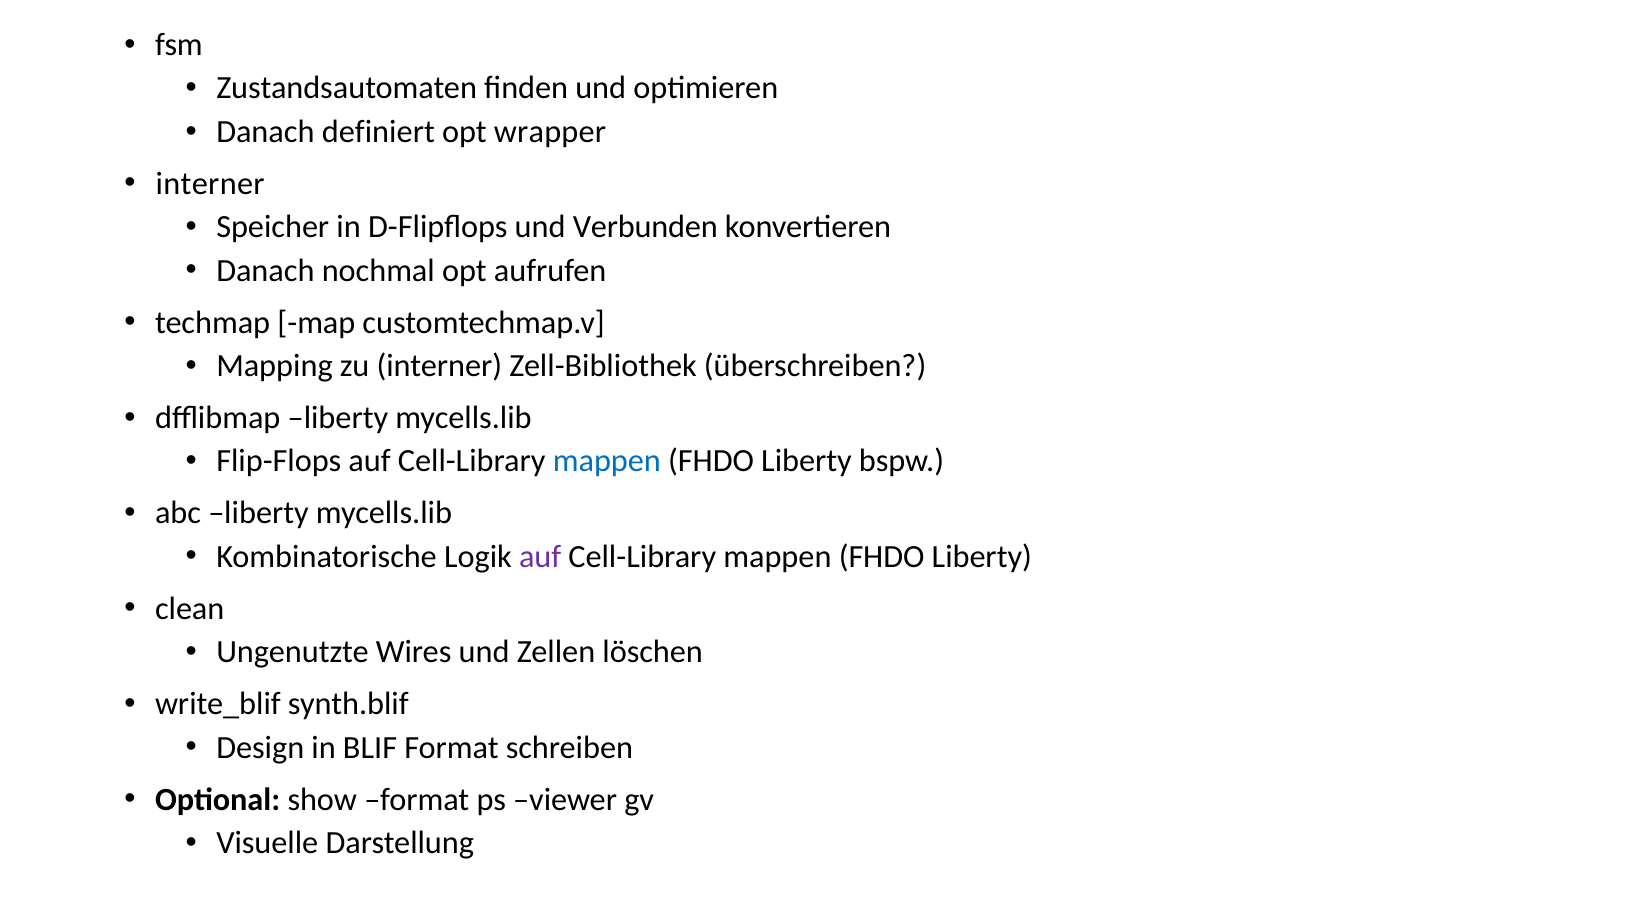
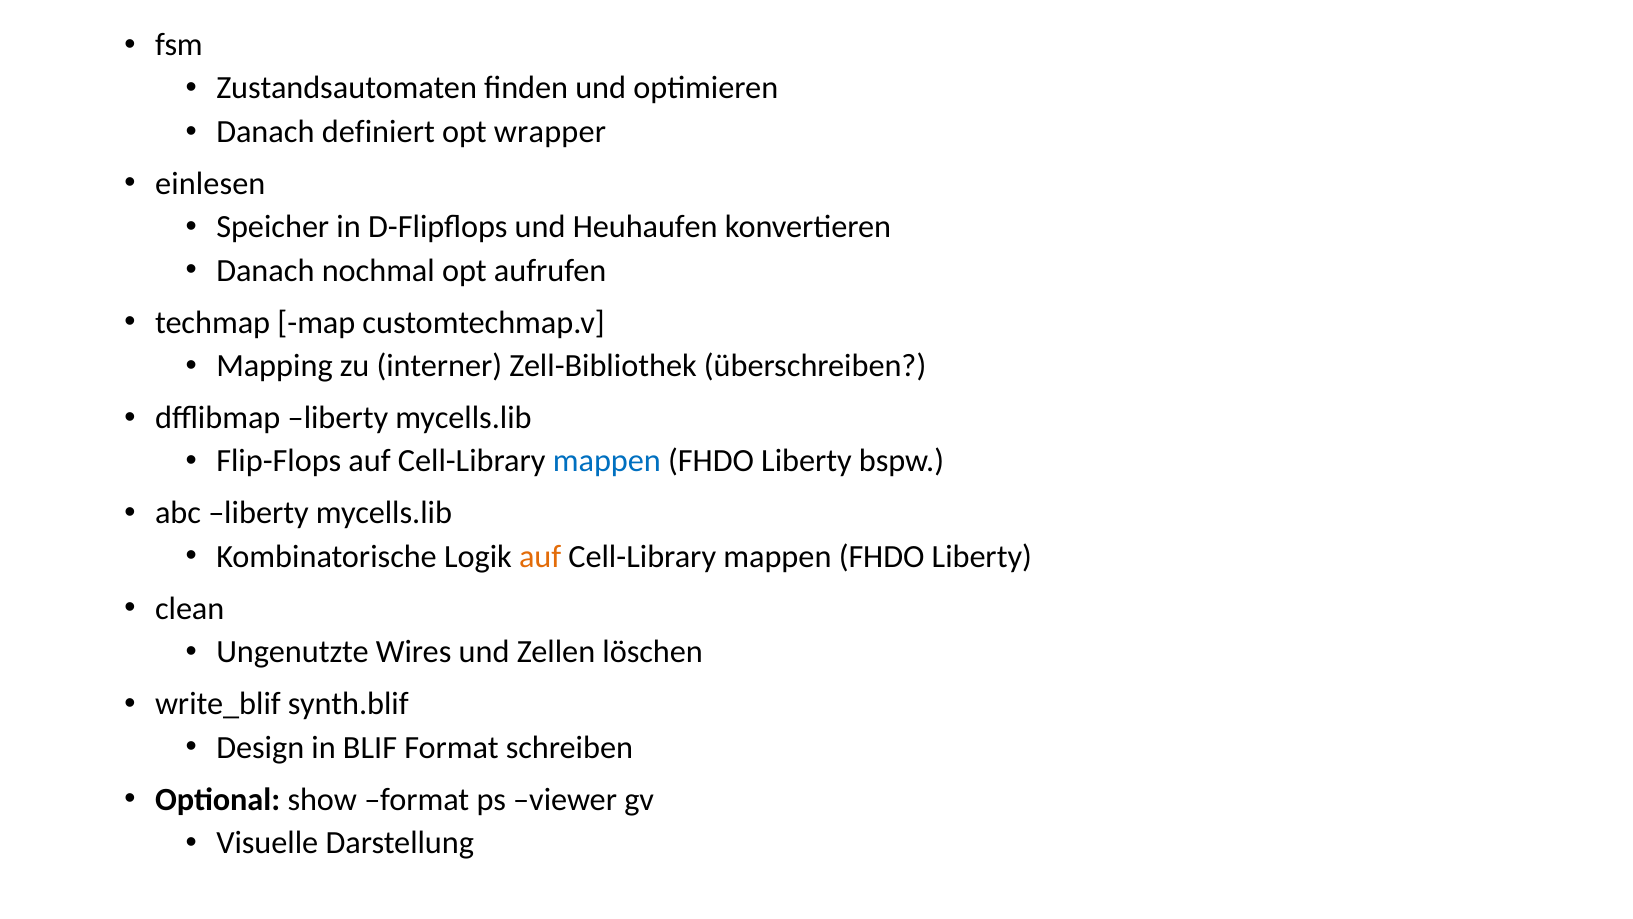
interner at (210, 184): interner -> einlesen
Verbunden: Verbunden -> Heuhaufen
auf at (540, 556) colour: purple -> orange
